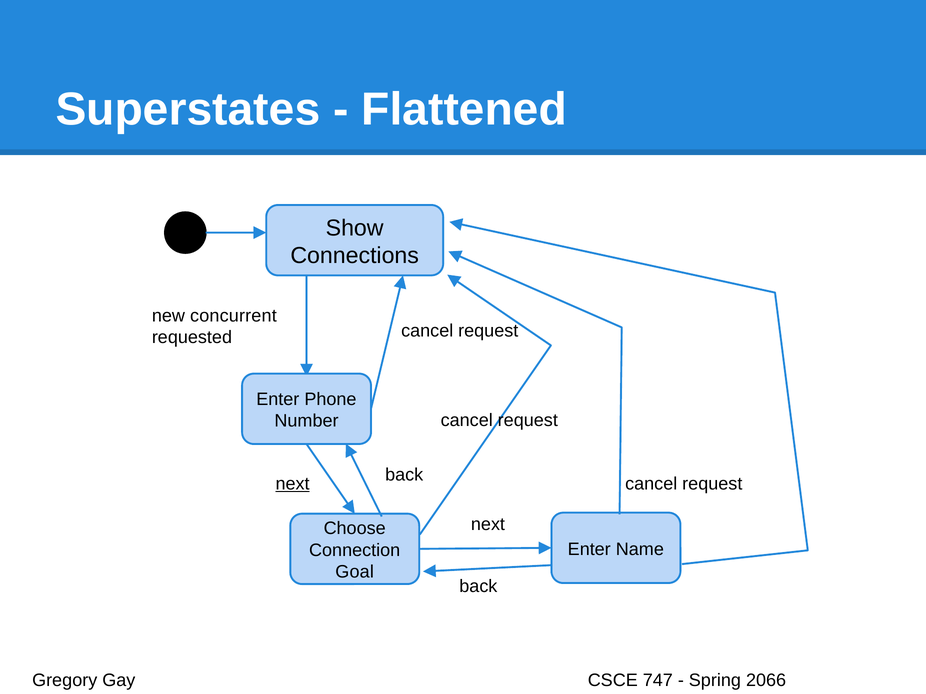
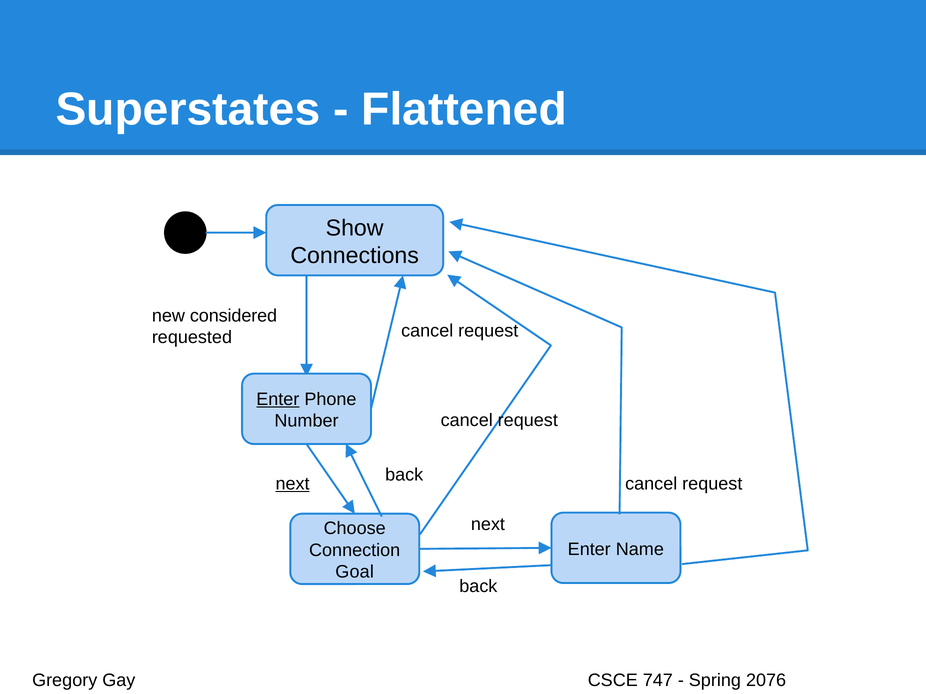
concurrent: concurrent -> considered
Enter at (278, 400) underline: none -> present
2066: 2066 -> 2076
